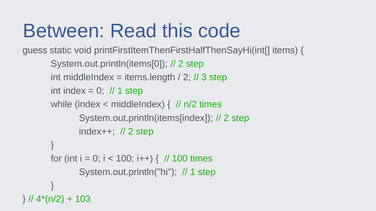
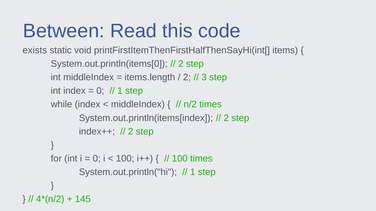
guess: guess -> exists
103: 103 -> 145
